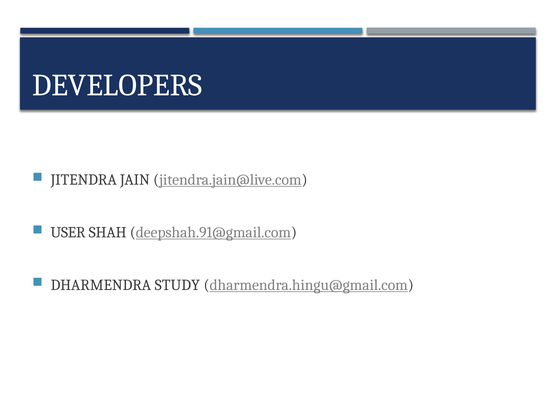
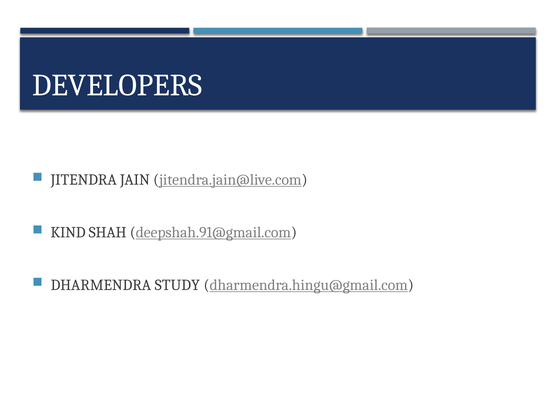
USER: USER -> KIND
